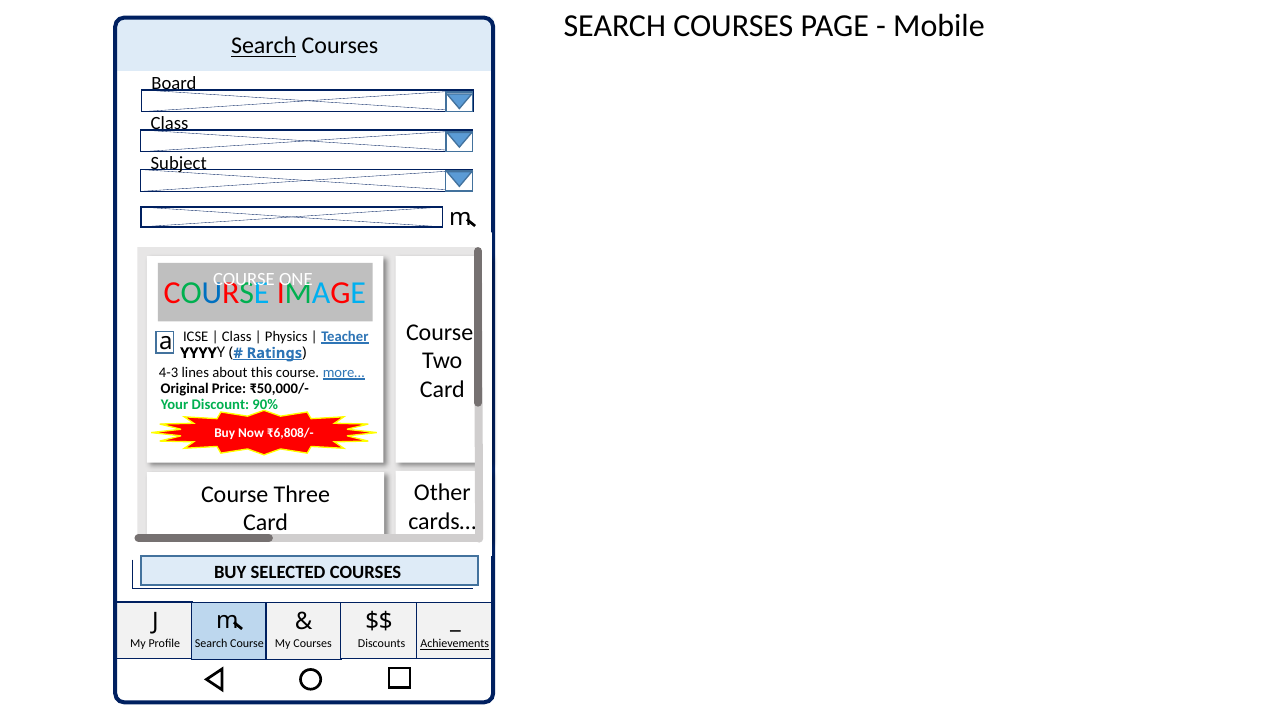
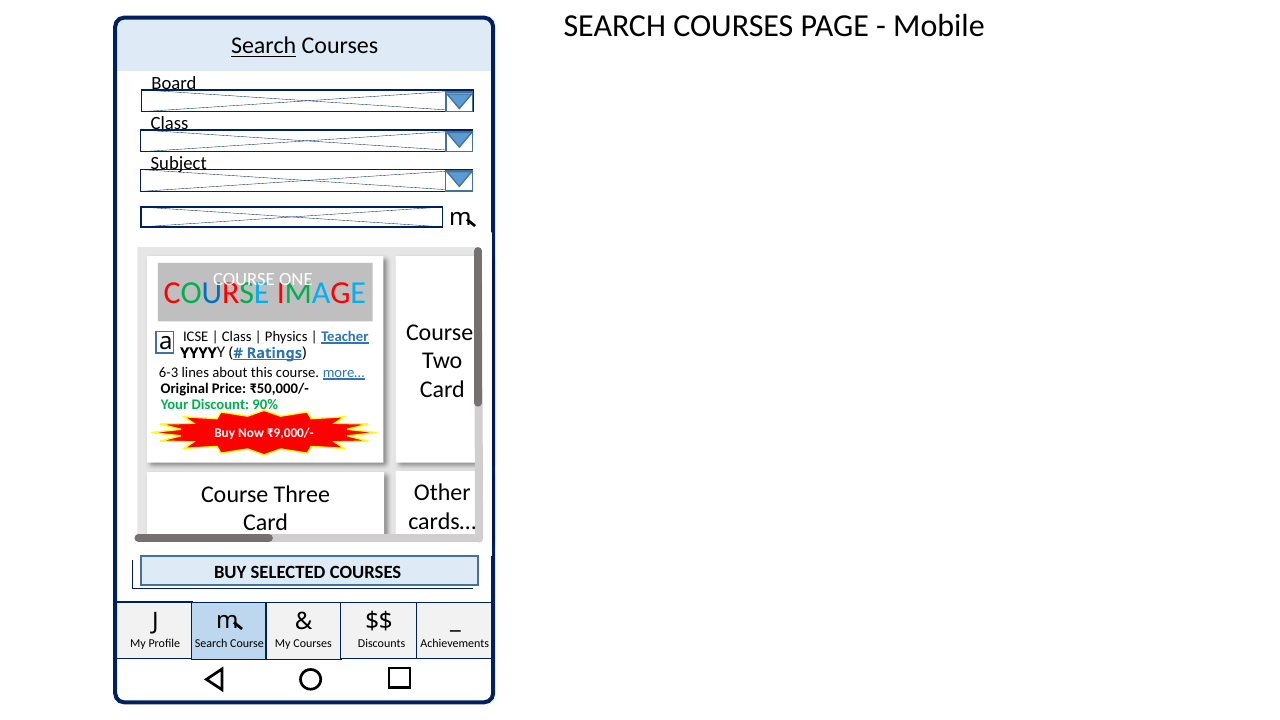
4-3: 4-3 -> 6-3
₹6,808/-: ₹6,808/- -> ₹9,000/-
Achievements underline: present -> none
